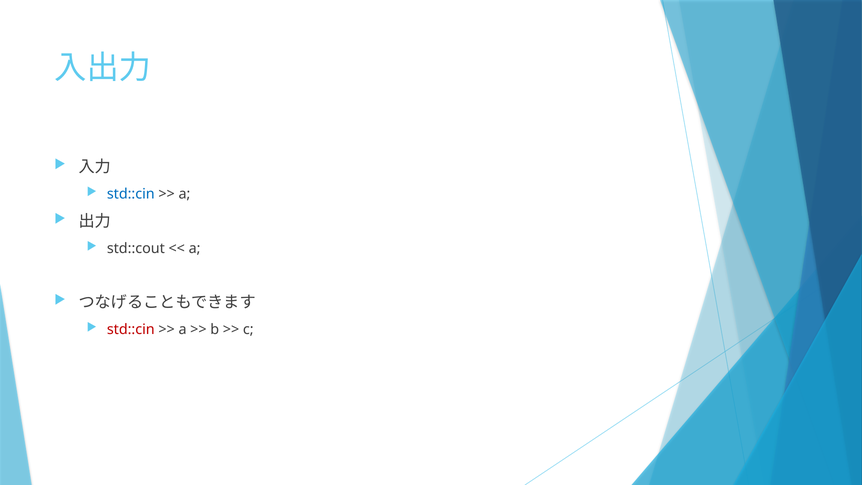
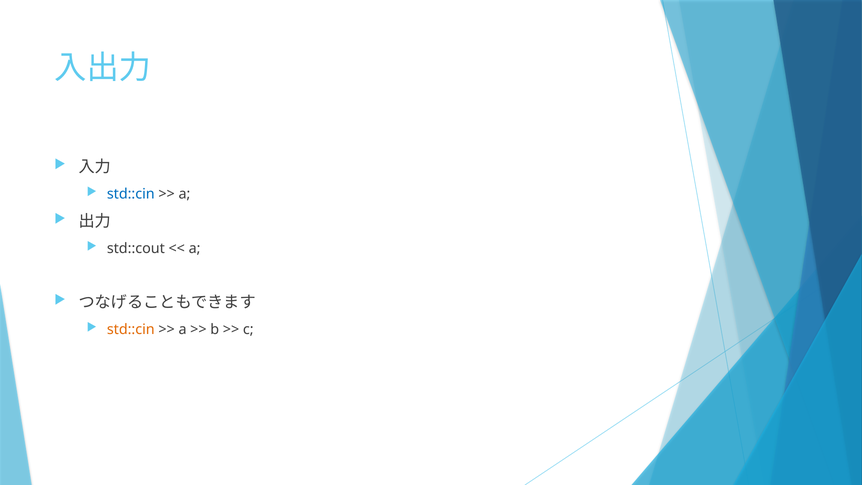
std::cin at (131, 329) colour: red -> orange
